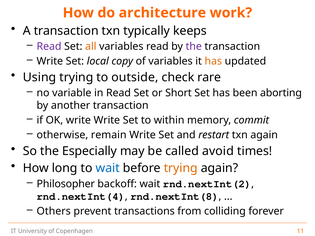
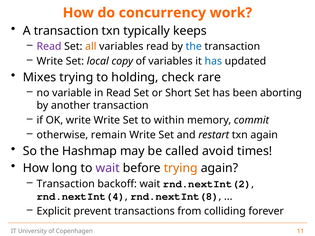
architecture: architecture -> concurrency
the at (194, 46) colour: purple -> blue
has at (213, 61) colour: orange -> blue
Using: Using -> Mixes
outside: outside -> holding
Especially: Especially -> Hashmap
wait at (108, 168) colour: blue -> purple
Philosopher at (66, 184): Philosopher -> Transaction
Others: Others -> Explicit
